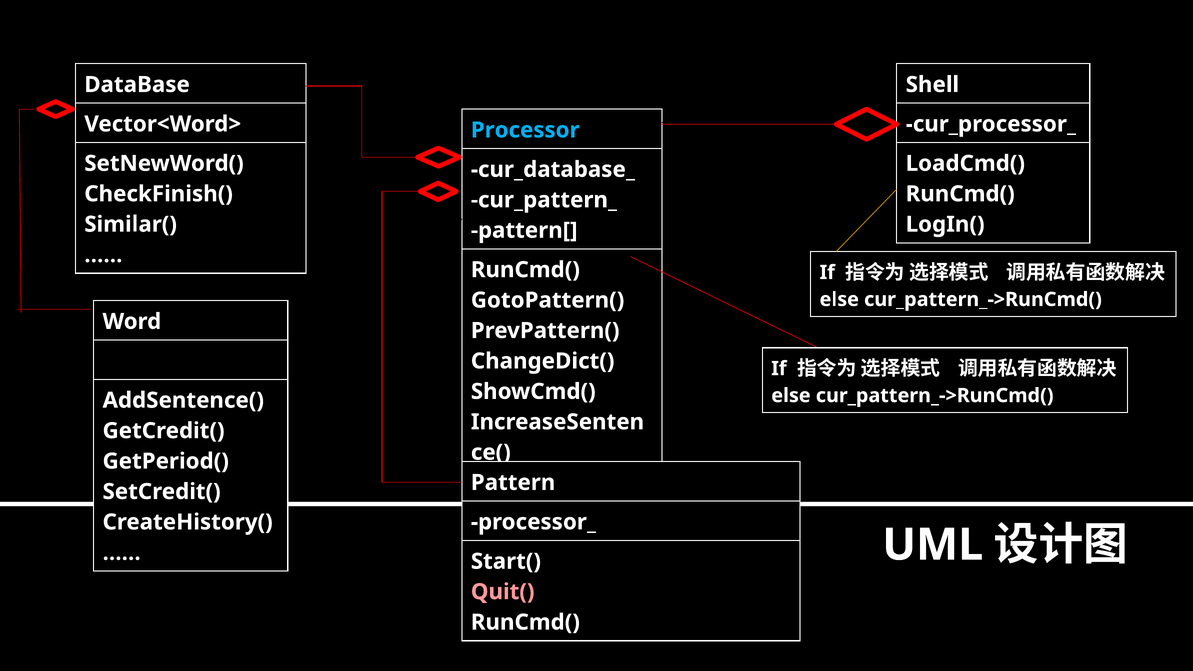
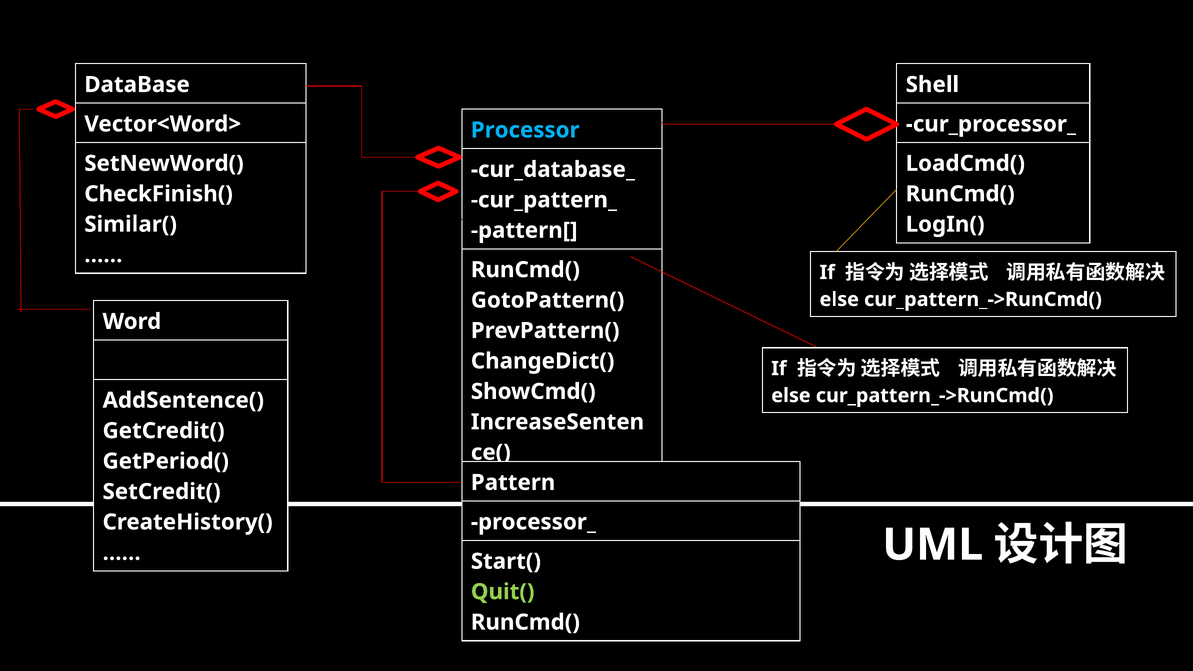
Quit( colour: pink -> light green
